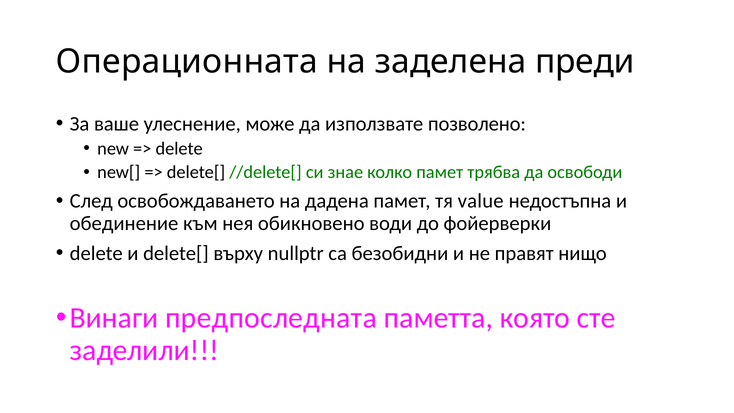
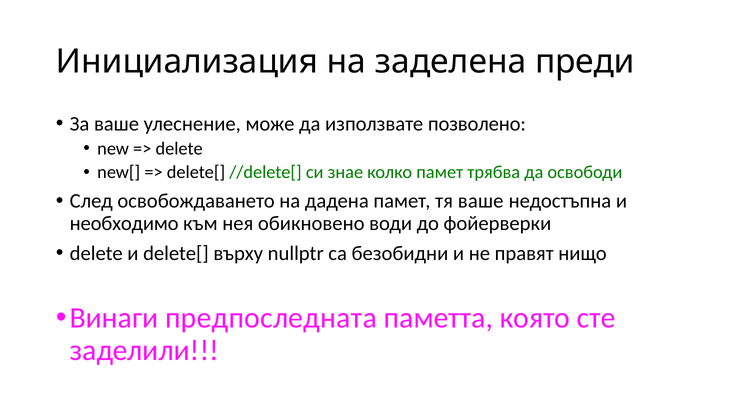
Операционната: Операционната -> Инициализация
тя value: value -> ваше
обединение: обединение -> необходимо
